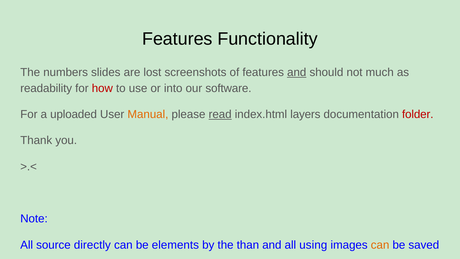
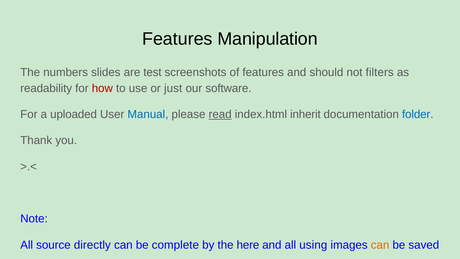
Functionality: Functionality -> Manipulation
lost: lost -> test
and at (297, 72) underline: present -> none
much: much -> filters
into: into -> just
Manual colour: orange -> blue
layers: layers -> inherit
folder colour: red -> blue
elements: elements -> complete
than: than -> here
